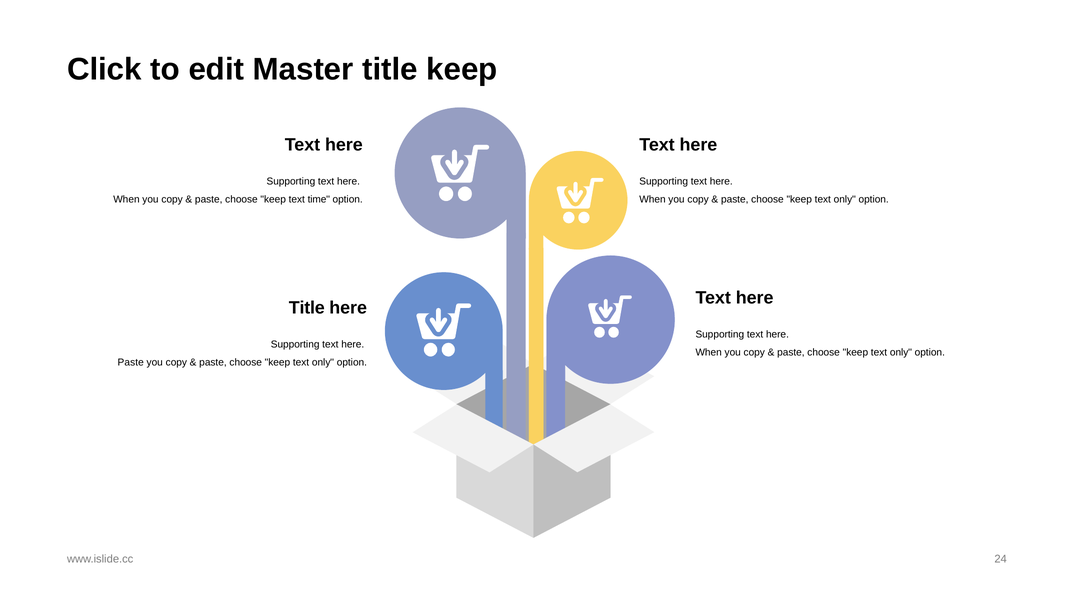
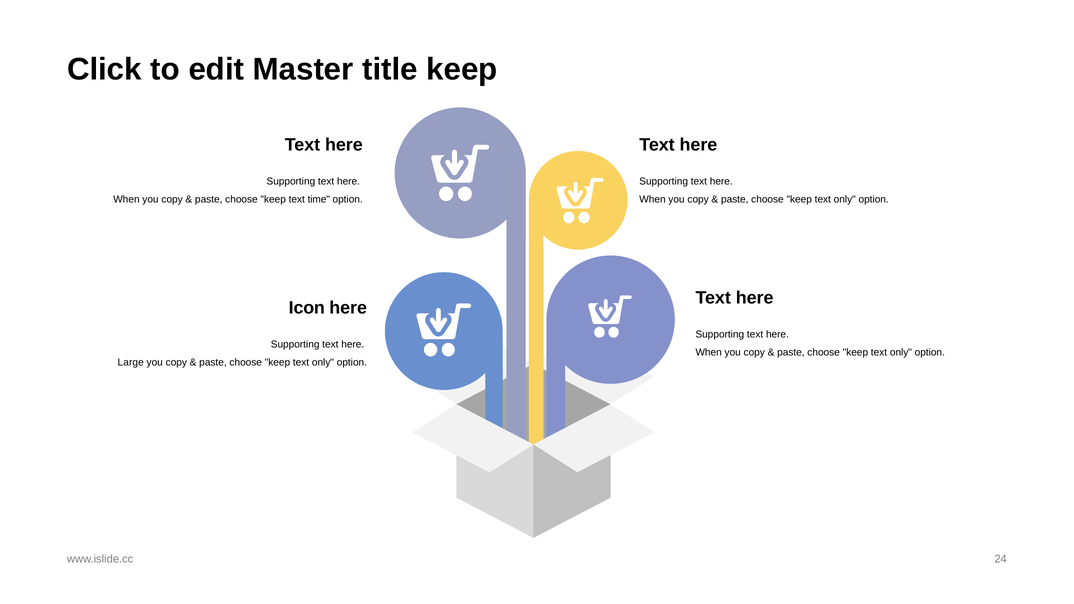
Title at (307, 308): Title -> Icon
Paste at (131, 363): Paste -> Large
